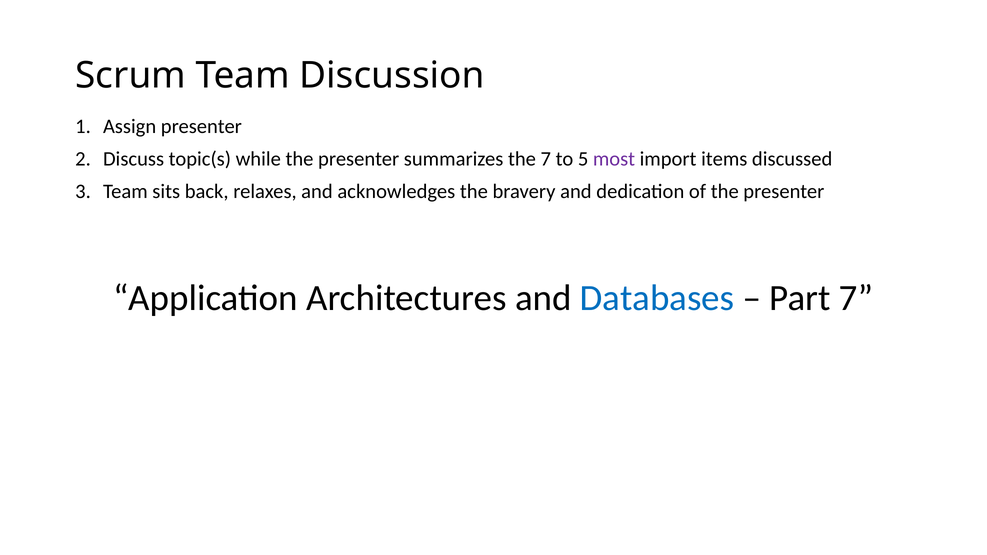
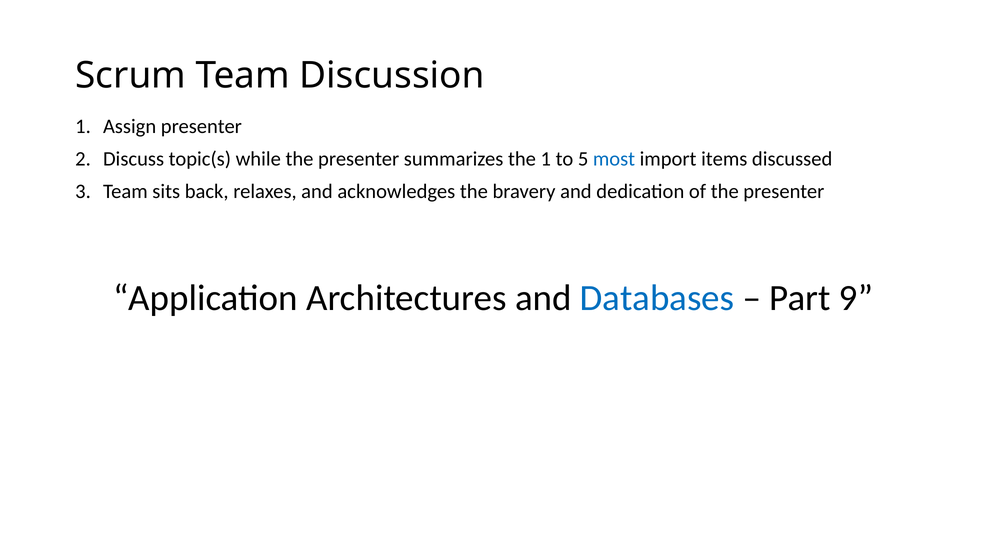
the 7: 7 -> 1
most colour: purple -> blue
Part 7: 7 -> 9
